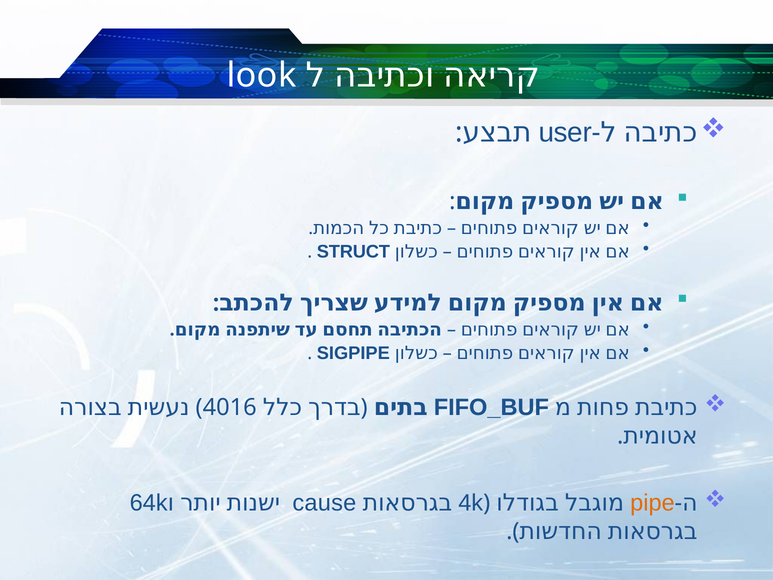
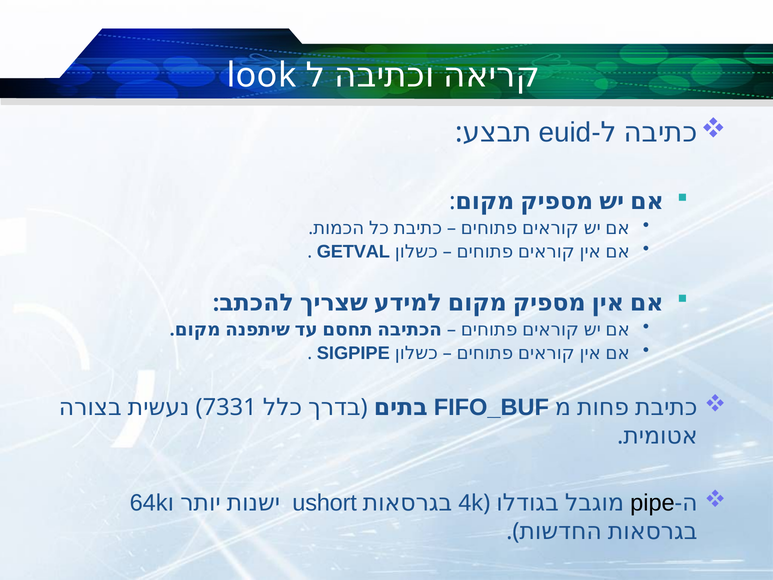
user: user -> euid
STRUCT: STRUCT -> GETVAL
4016: 4016 -> 7331
cause: cause -> ushort
pipe colour: orange -> black
